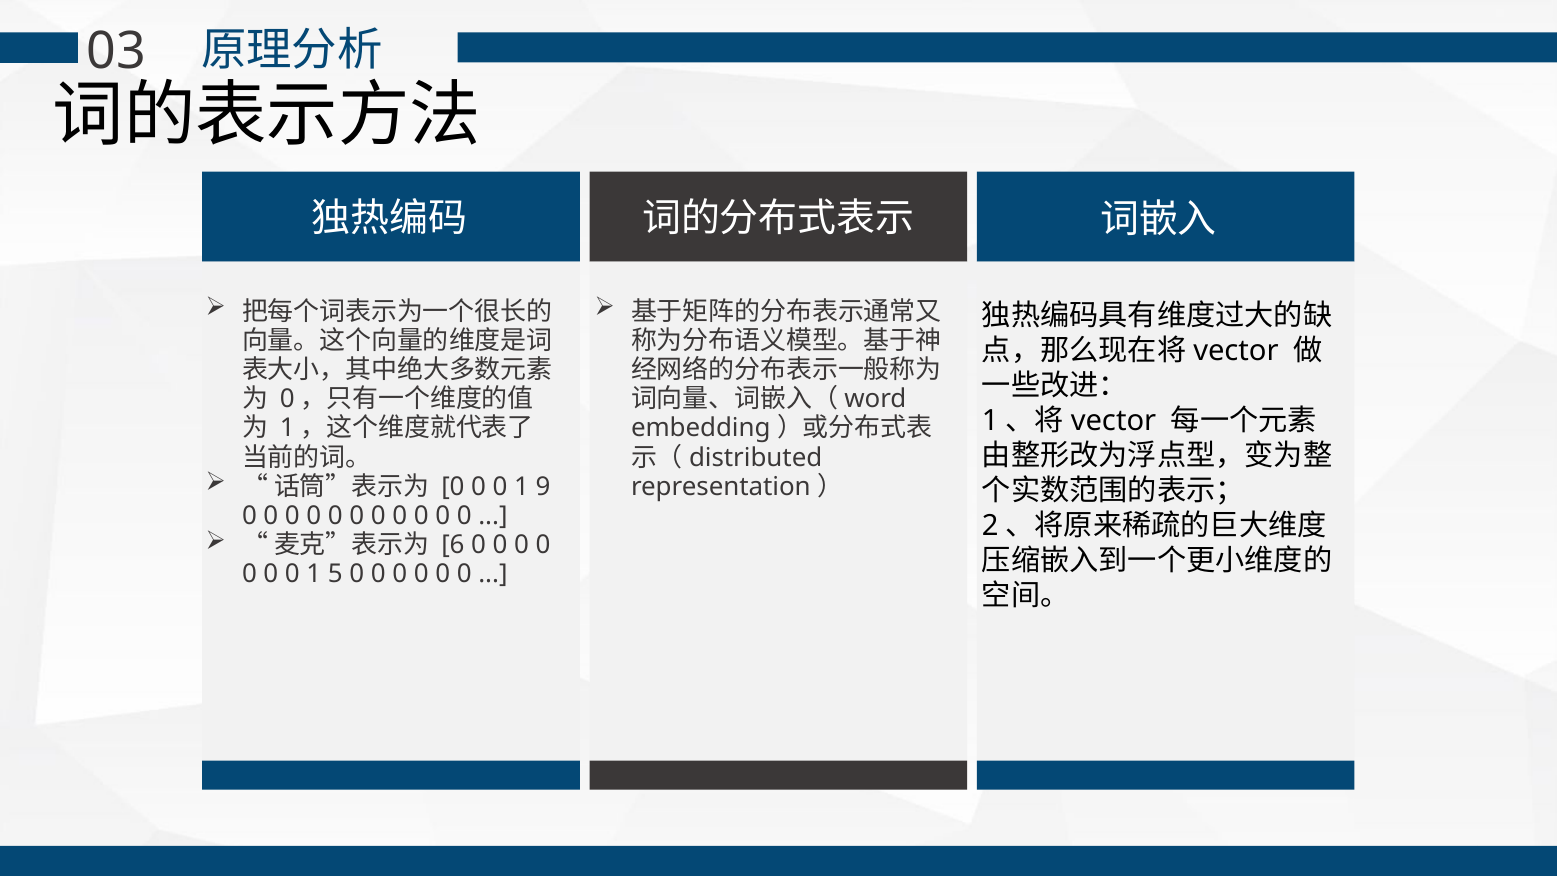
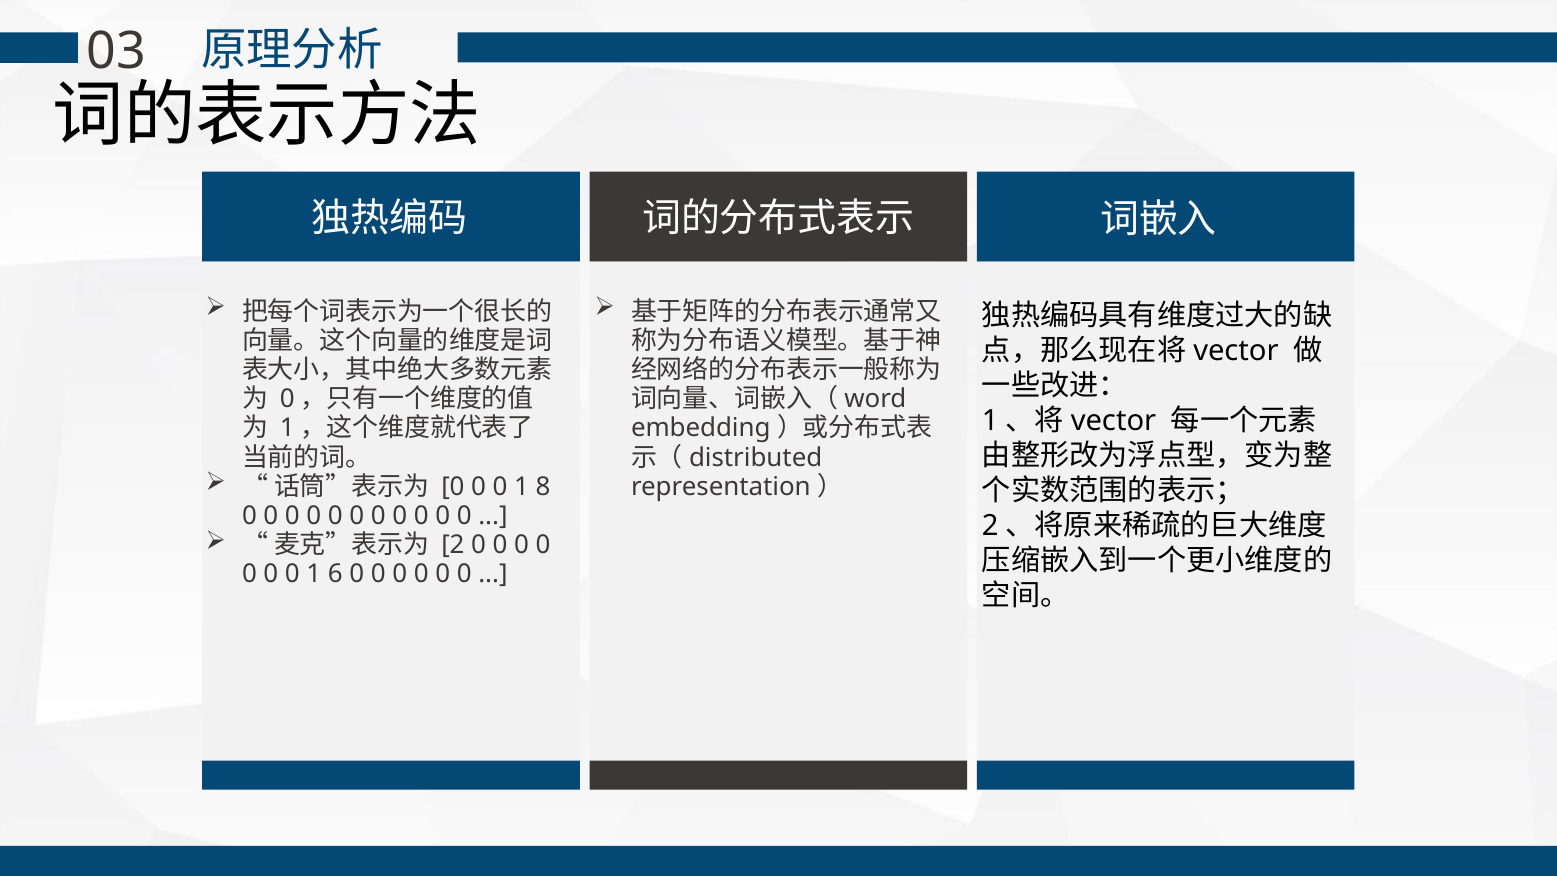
9: 9 -> 8
6: 6 -> 2
5: 5 -> 6
